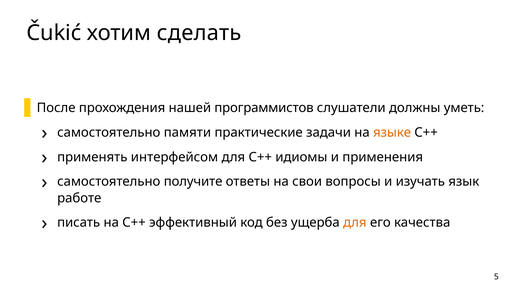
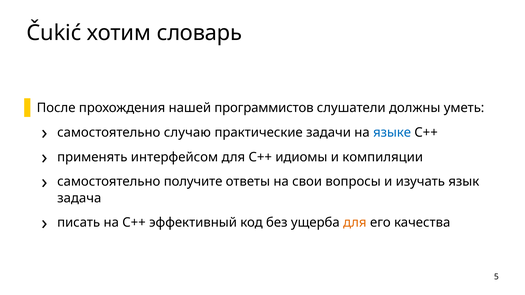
сделать: сделать -> словарь
памяти: памяти -> случаю
языке colour: orange -> blue
применения: применения -> компиляции
работе: работе -> задача
